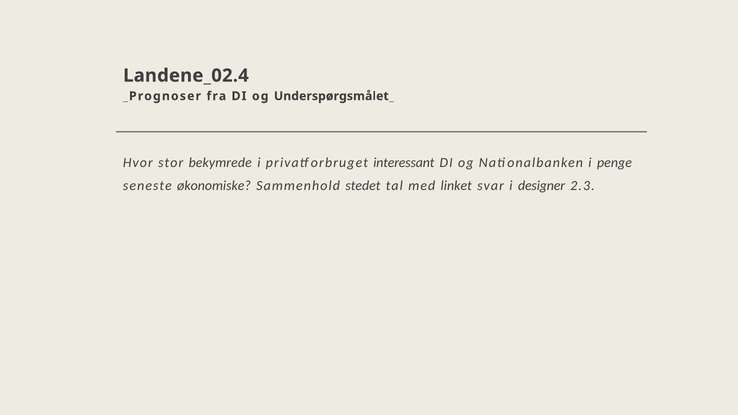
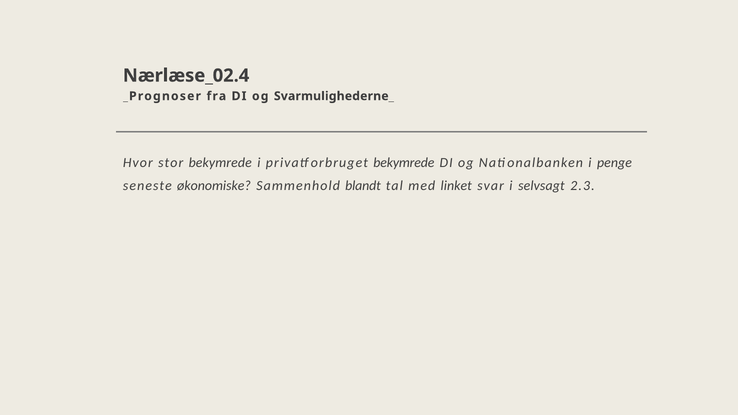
Landene_02.4: Landene_02.4 -> Nærlæse_02.4
Underspørgsmålet_: Underspørgsmålet_ -> Svarmulighederne_
privatforbruget interessant: interessant -> bekymrede
stedet: stedet -> blandt
designer: designer -> selvsagt
